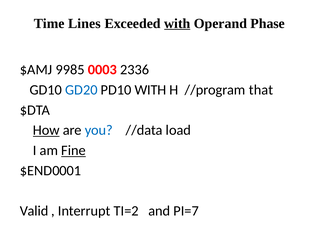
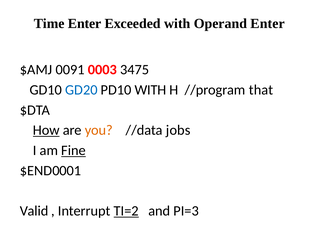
Time Lines: Lines -> Enter
with at (177, 23) underline: present -> none
Operand Phase: Phase -> Enter
9985: 9985 -> 0091
2336: 2336 -> 3475
you colour: blue -> orange
load: load -> jobs
TI=2 underline: none -> present
PI=7: PI=7 -> PI=3
